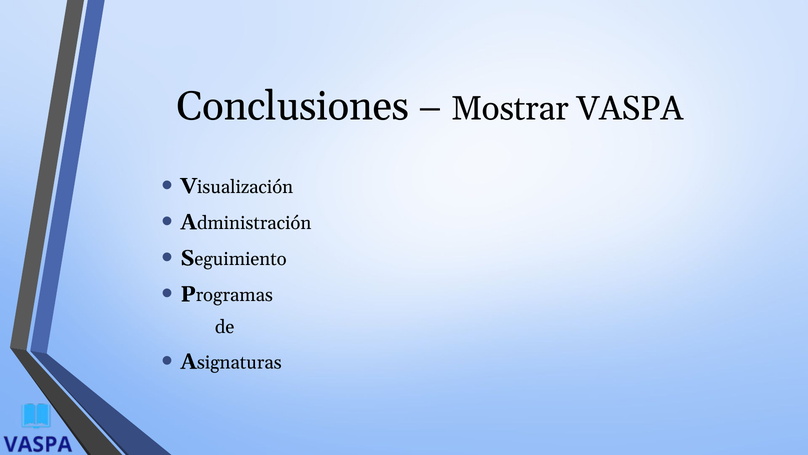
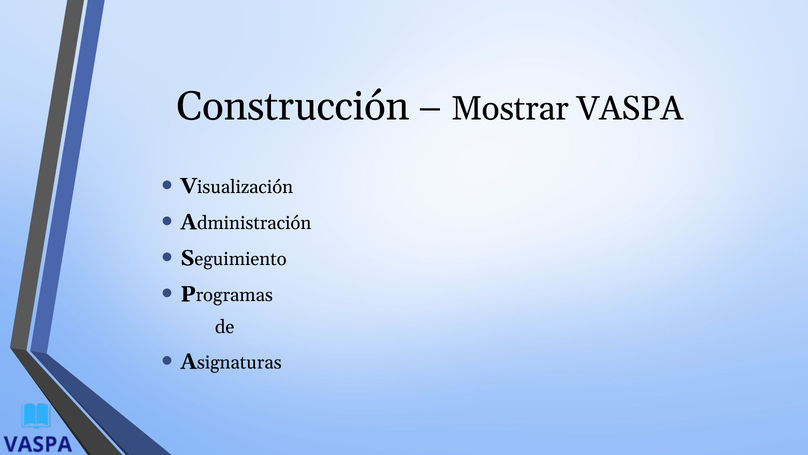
Conclusiones: Conclusiones -> Construcción
